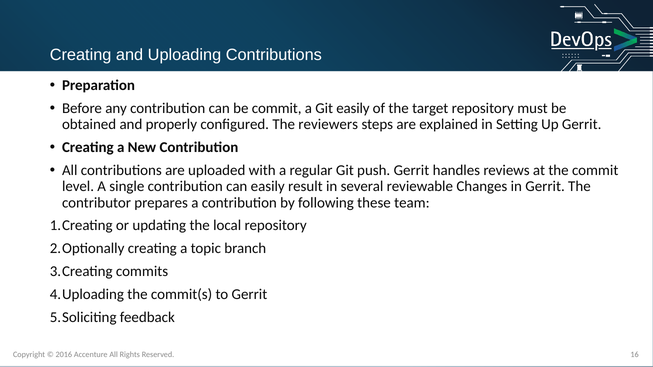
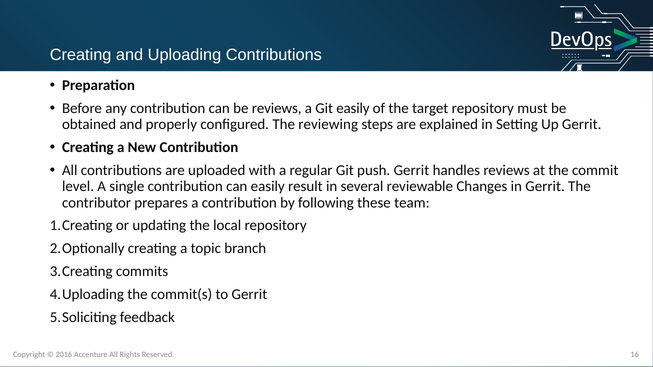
be commit: commit -> reviews
reviewers: reviewers -> reviewing
